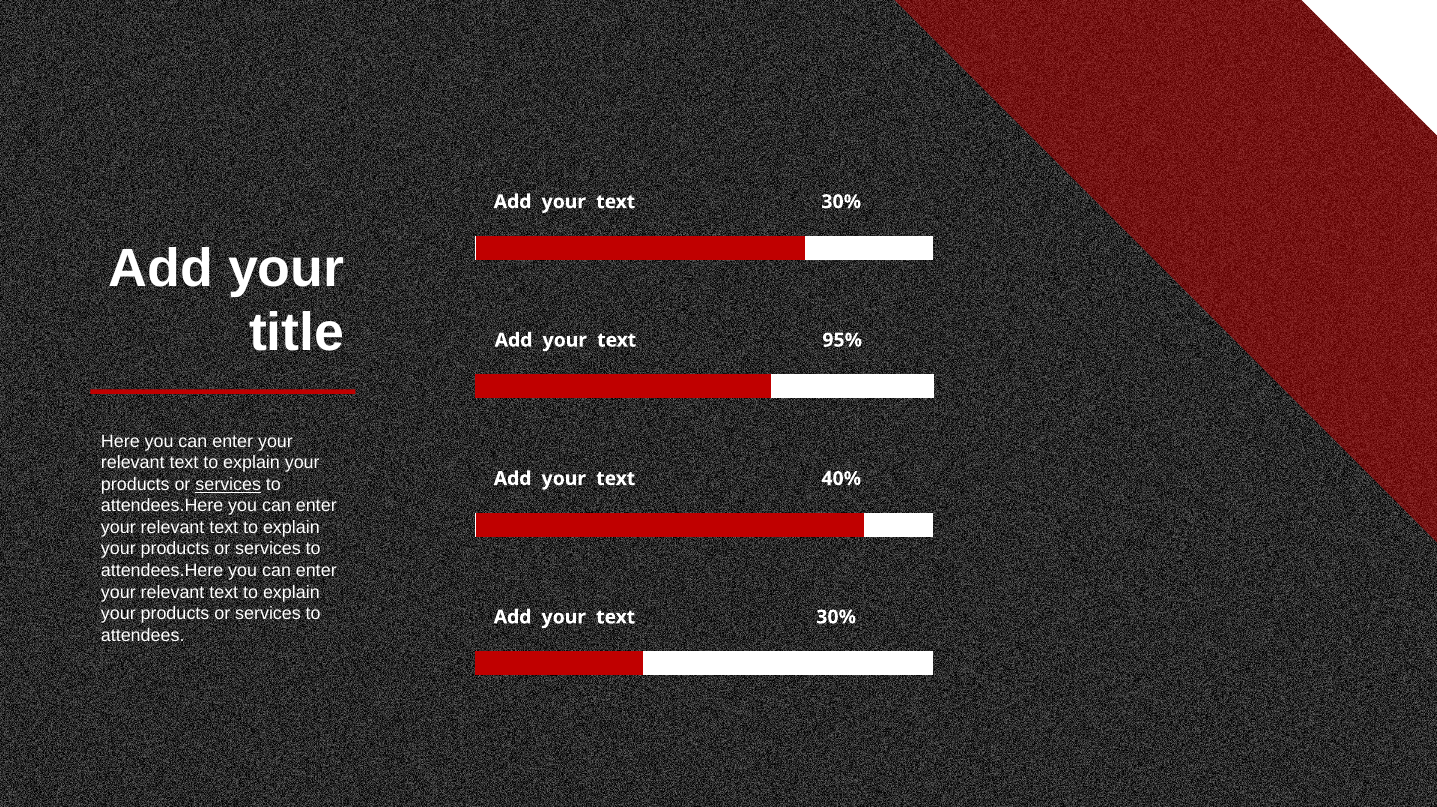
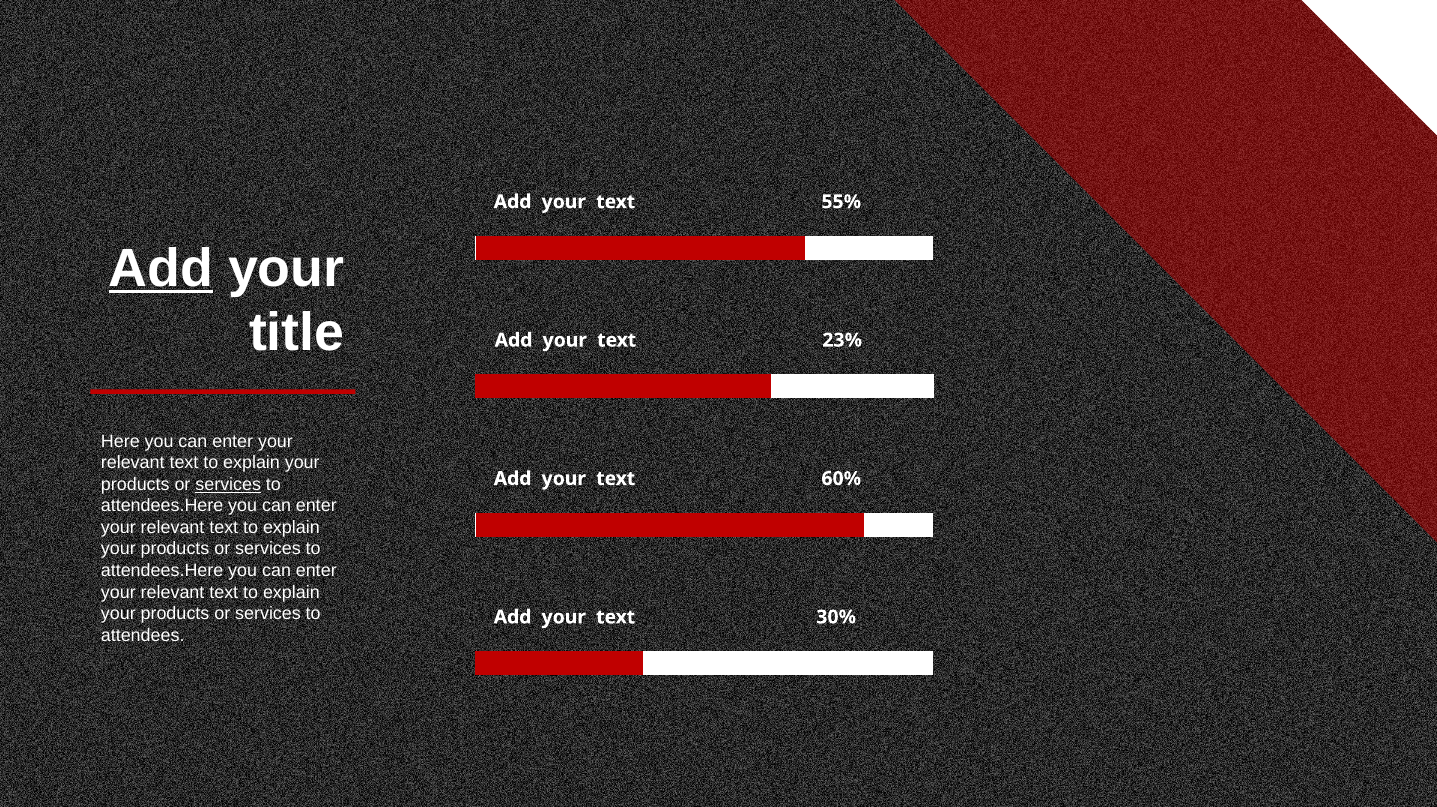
30% at (841, 202): 30% -> 55%
Add at (161, 269) underline: none -> present
95%: 95% -> 23%
40%: 40% -> 60%
